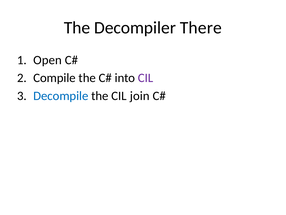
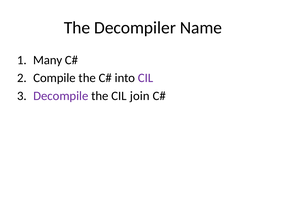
There: There -> Name
Open: Open -> Many
Decompile colour: blue -> purple
